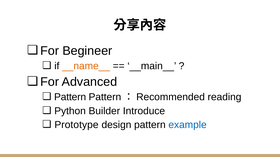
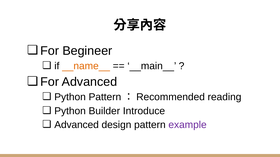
Pattern at (70, 97): Pattern -> Python
Prototype at (76, 125): Prototype -> Advanced
example colour: blue -> purple
